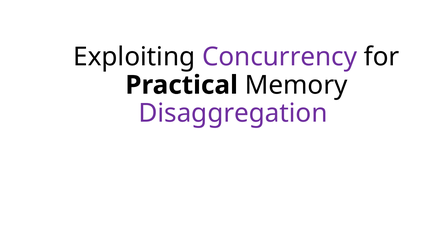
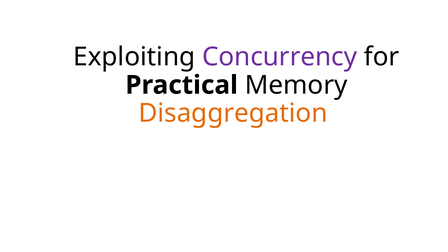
Disaggregation colour: purple -> orange
